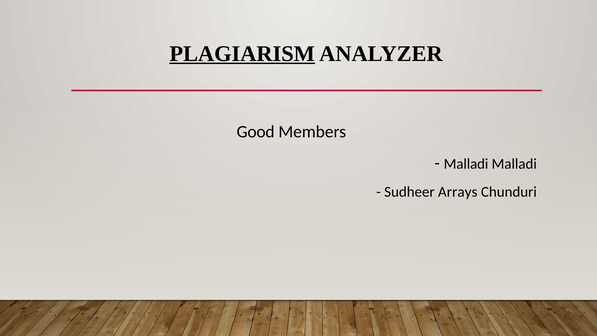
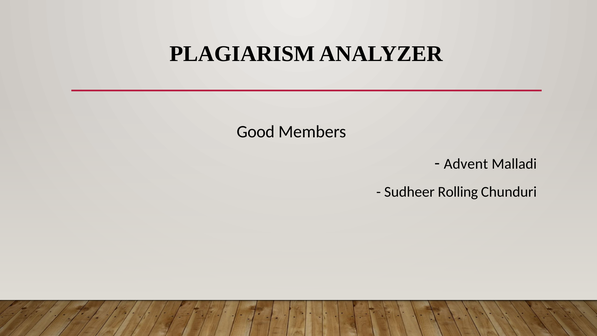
PLAGIARISM underline: present -> none
Malladi at (466, 164): Malladi -> Advent
Arrays: Arrays -> Rolling
